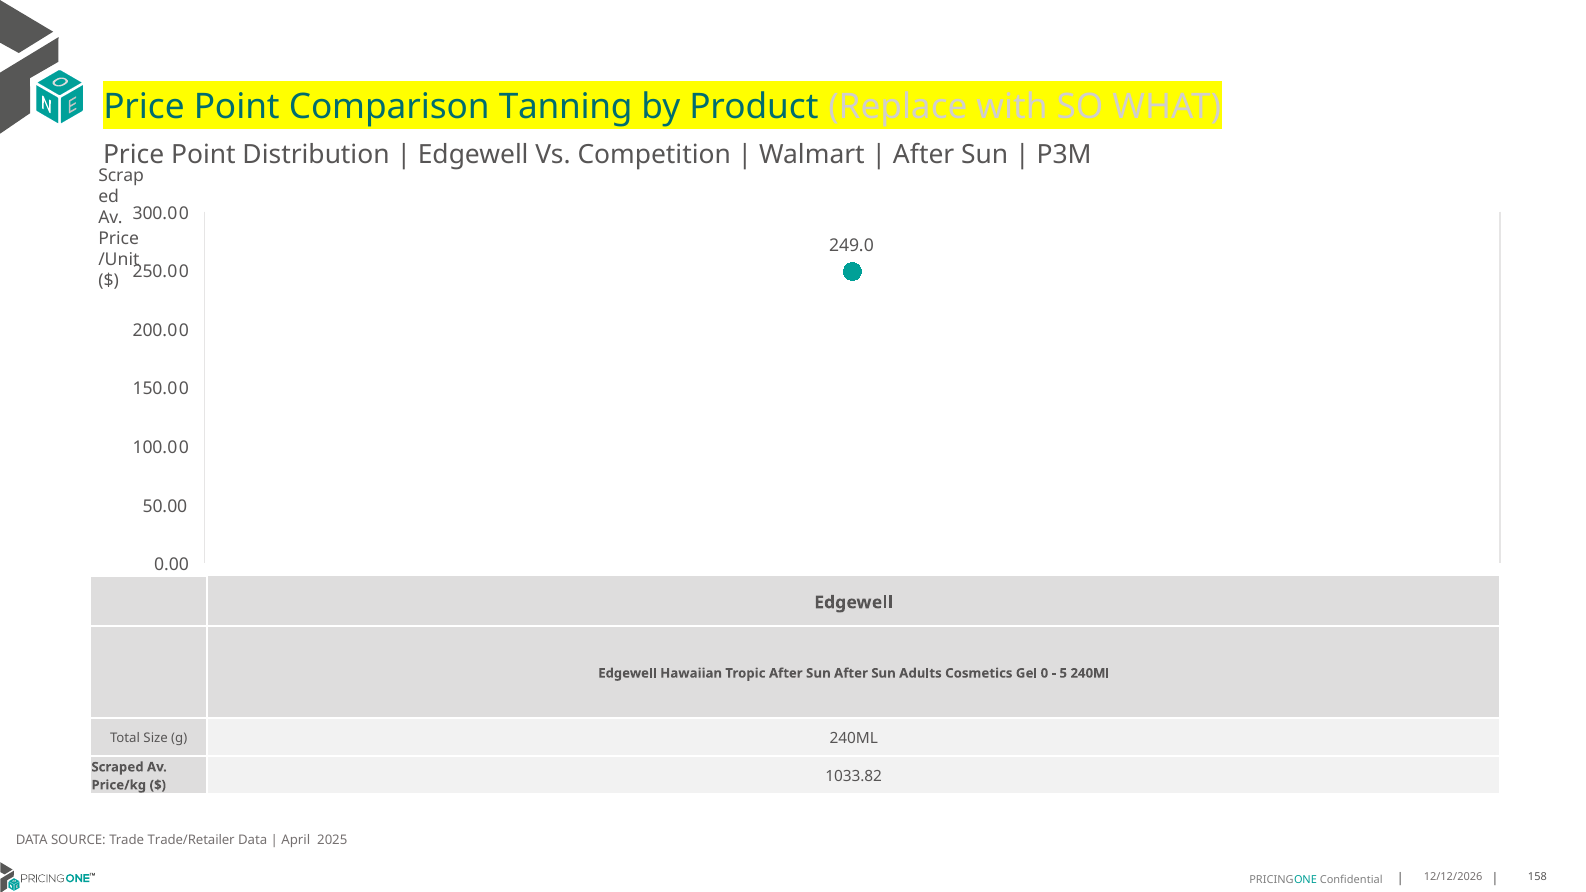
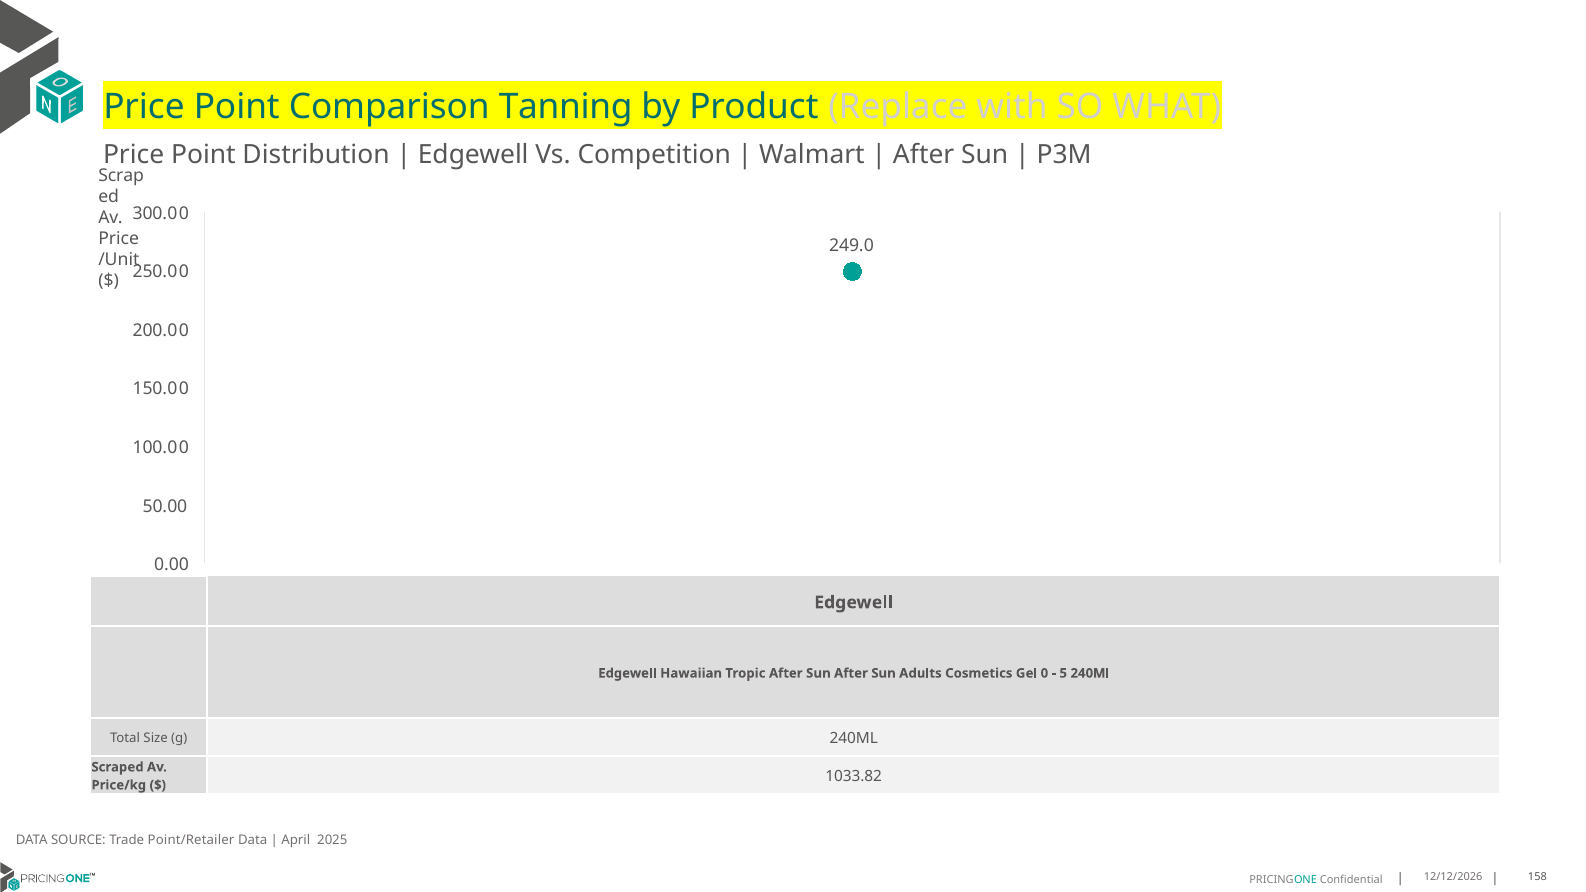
Trade/Retailer: Trade/Retailer -> Point/Retailer
